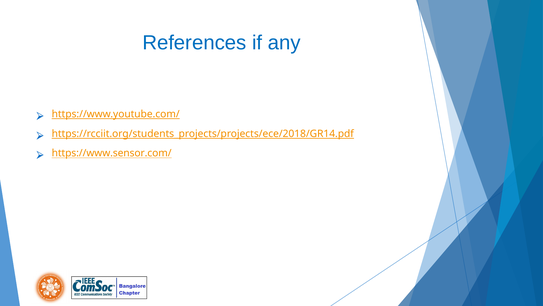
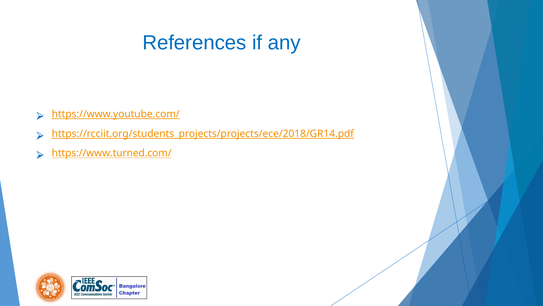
https://www.sensor.com/: https://www.sensor.com/ -> https://www.turned.com/
